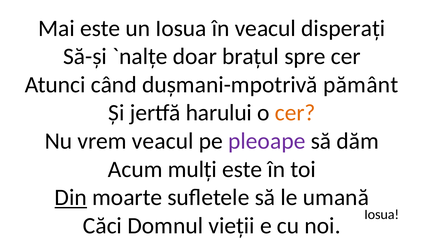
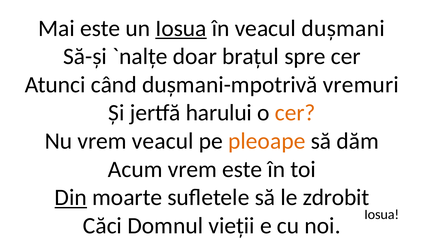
Iosua at (181, 28) underline: none -> present
disperați: disperați -> dușmani
pământ: pământ -> vremuri
pleoape colour: purple -> orange
Acum mulți: mulți -> vrem
umană: umană -> zdrobit
